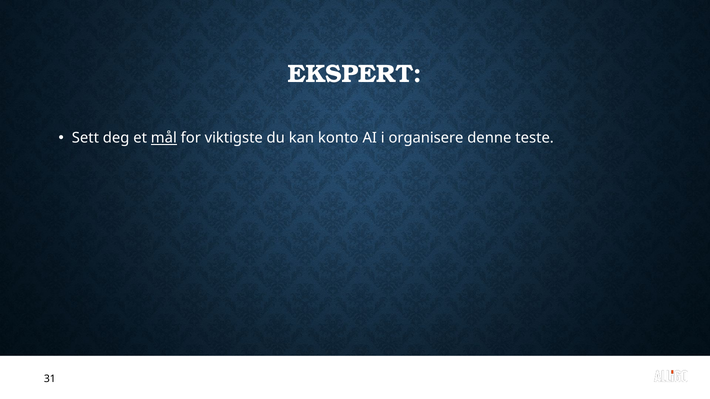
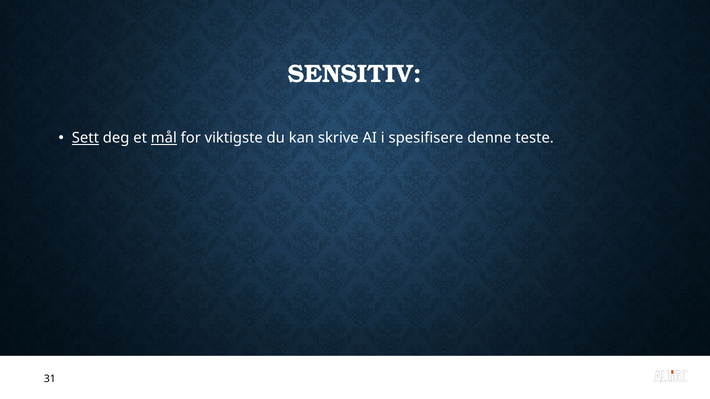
EKSPERT: EKSPERT -> SENSITIV
Sett underline: none -> present
konto: konto -> skrive
organisere: organisere -> spesifisere
